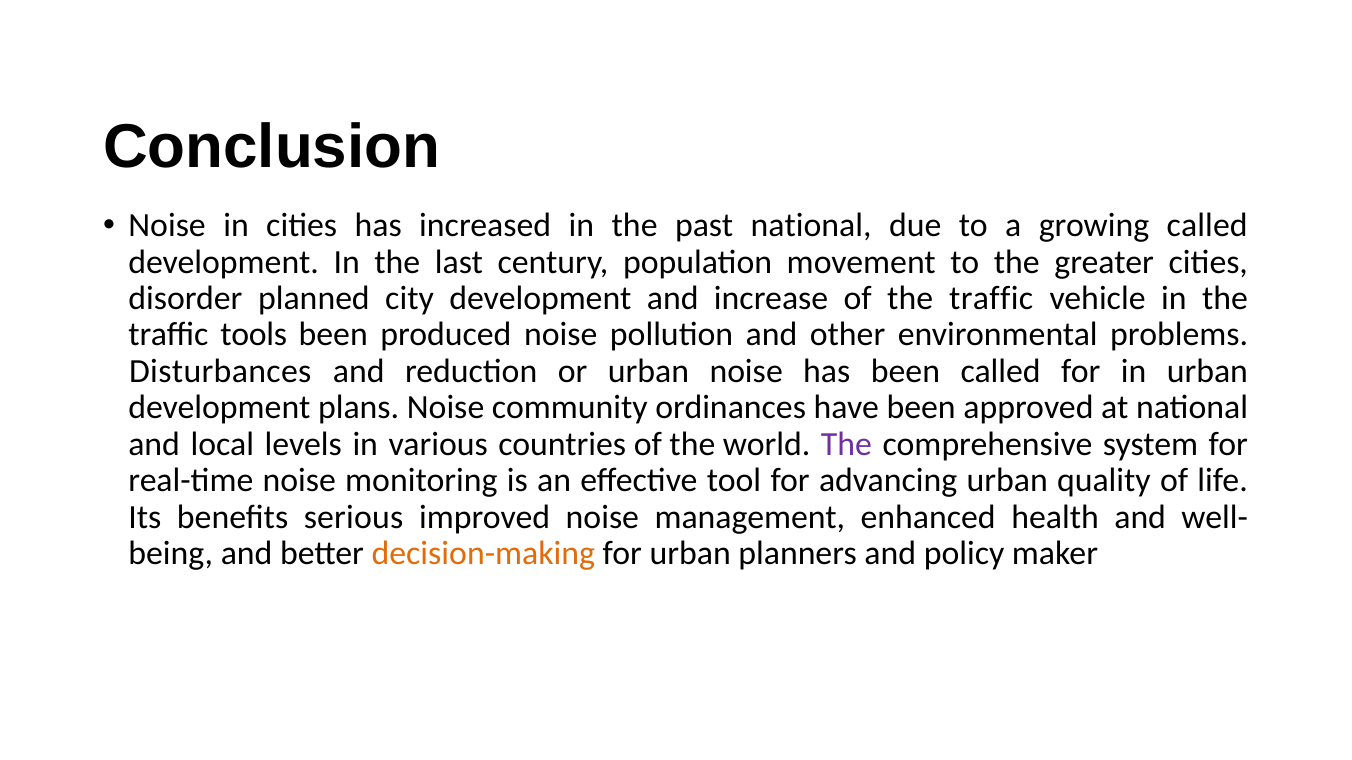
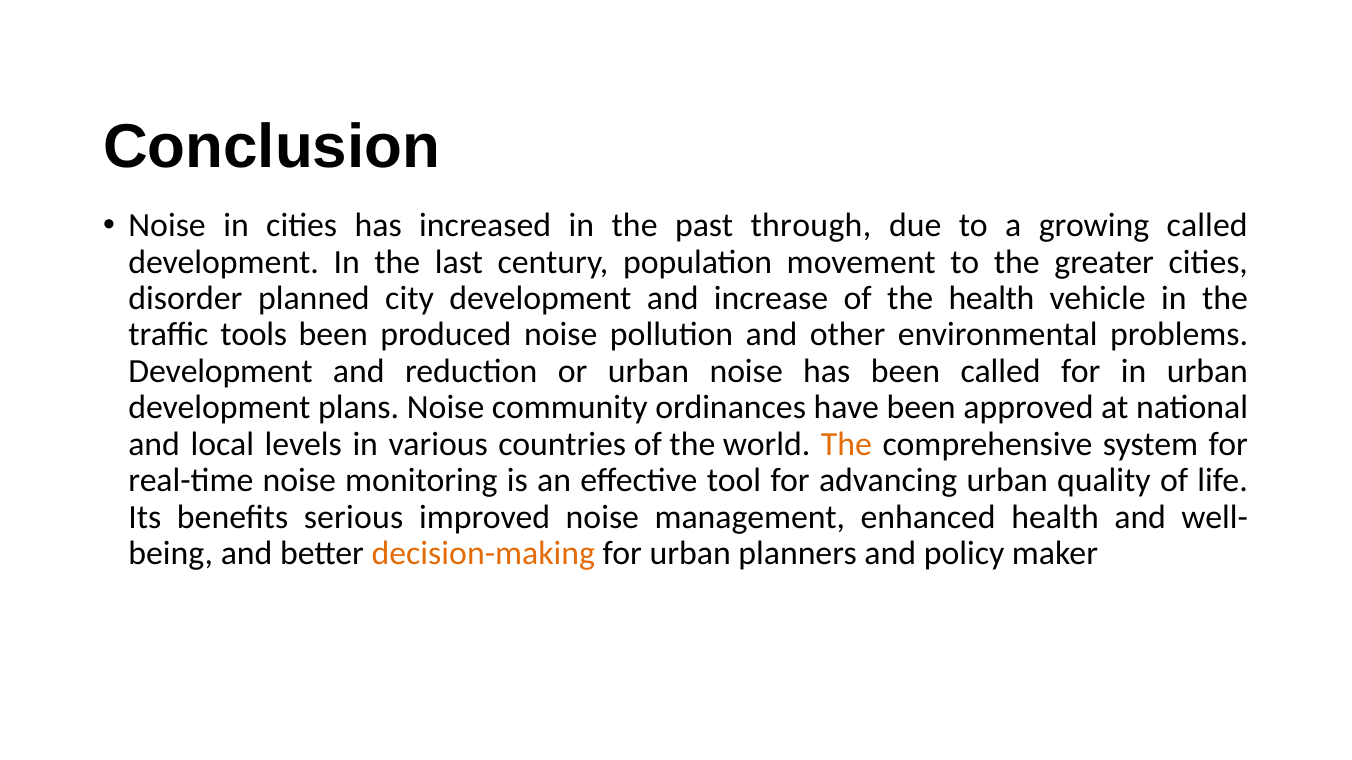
past national: national -> through
of the traffic: traffic -> health
Disturbances at (220, 372): Disturbances -> Development
The at (847, 444) colour: purple -> orange
